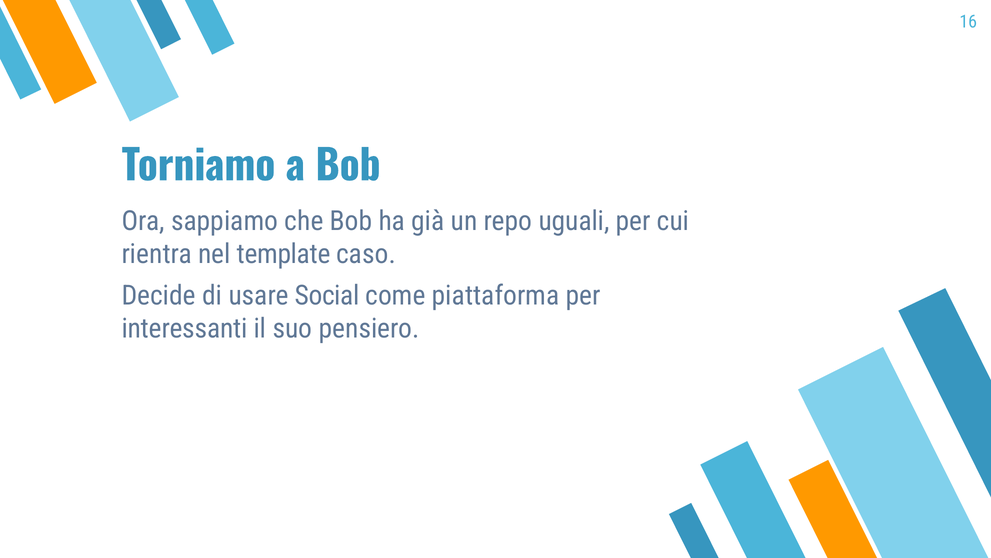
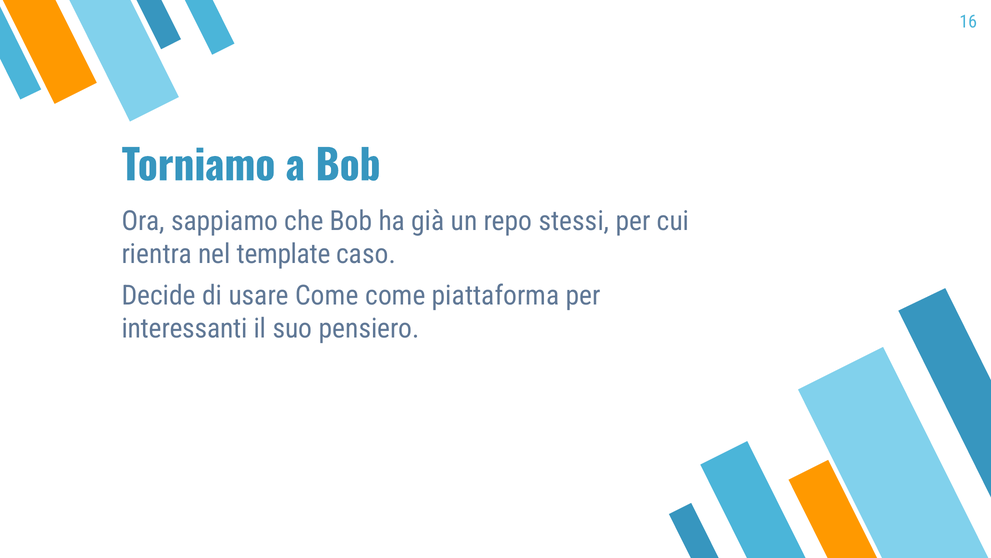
uguali: uguali -> stessi
usare Social: Social -> Come
